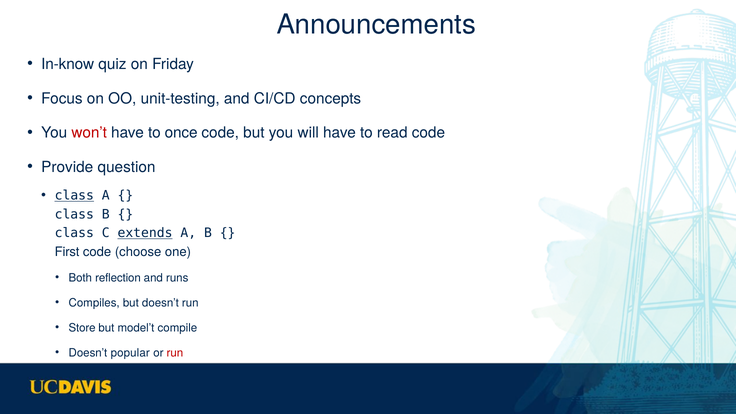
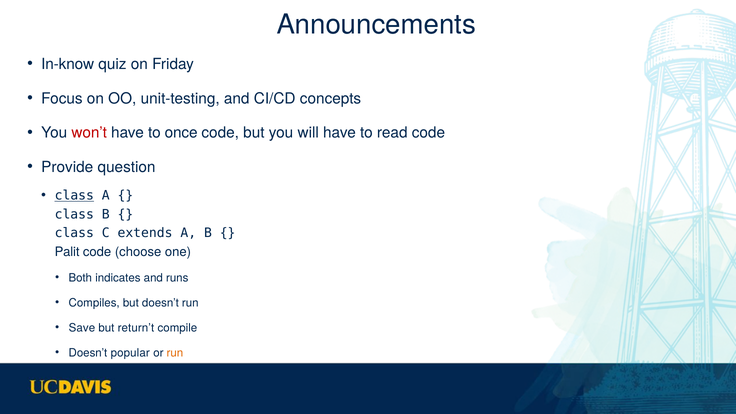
extends underline: present -> none
First: First -> Palit
reflection: reflection -> indicates
Store: Store -> Save
model’t: model’t -> return’t
run at (175, 353) colour: red -> orange
